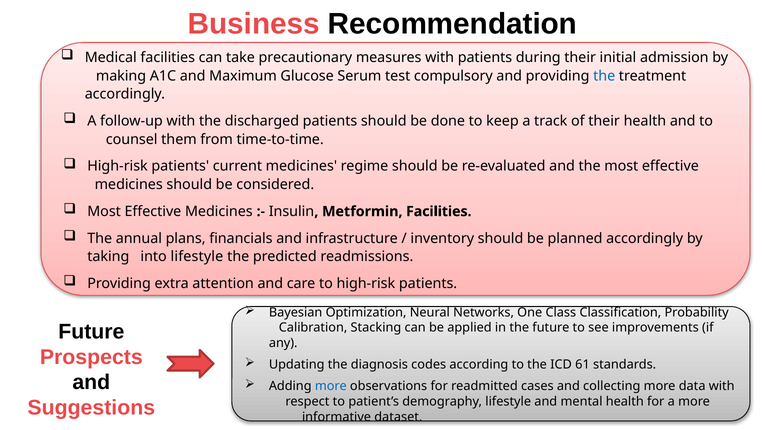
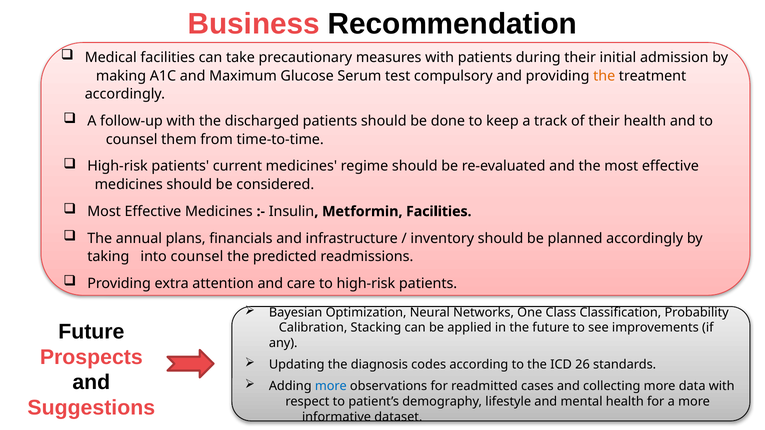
the at (604, 76) colour: blue -> orange
into lifestyle: lifestyle -> counsel
61: 61 -> 26
